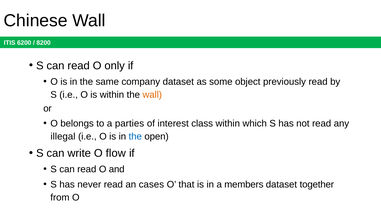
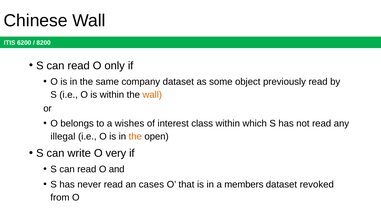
parties: parties -> wishes
the at (135, 137) colour: blue -> orange
flow: flow -> very
together: together -> revoked
